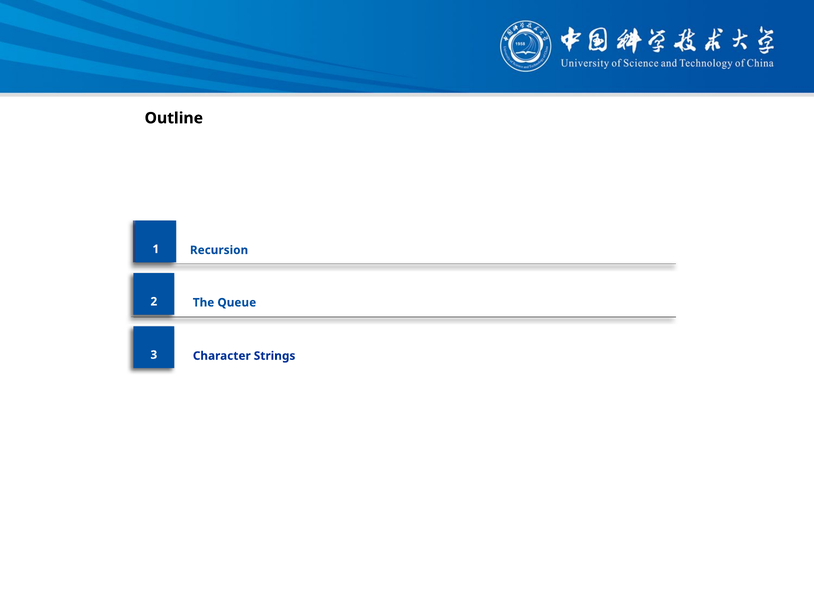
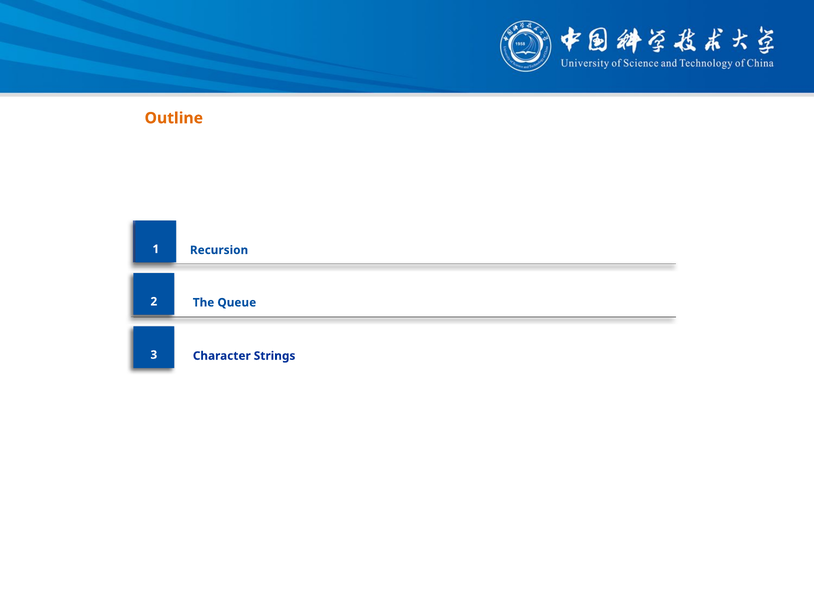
Outline colour: black -> orange
